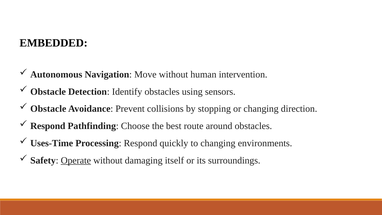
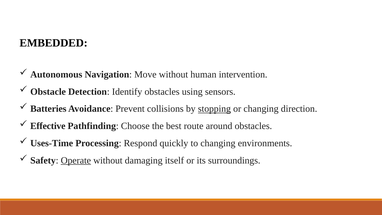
Obstacle at (48, 109): Obstacle -> Batteries
stopping underline: none -> present
Respond at (48, 126): Respond -> Effective
